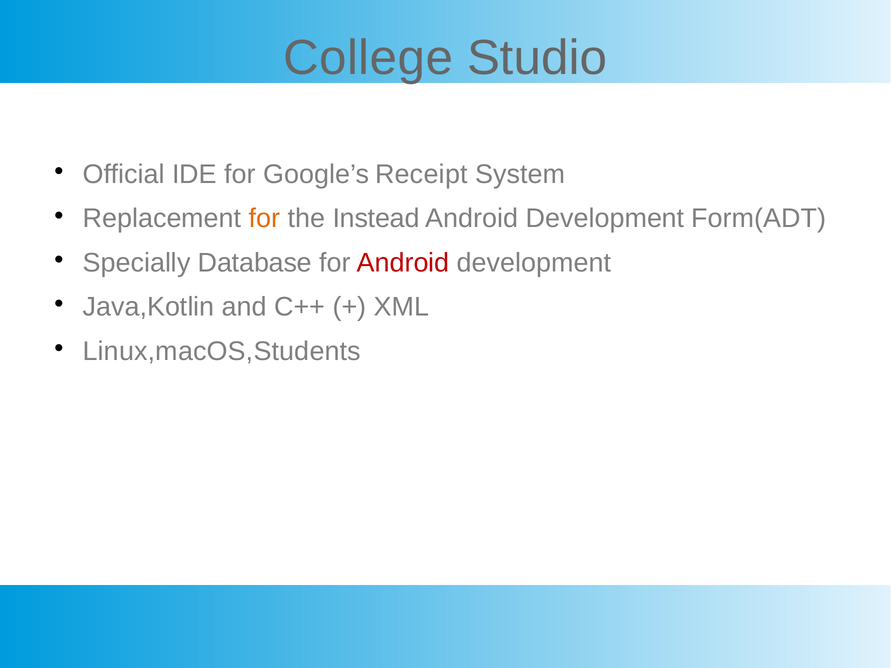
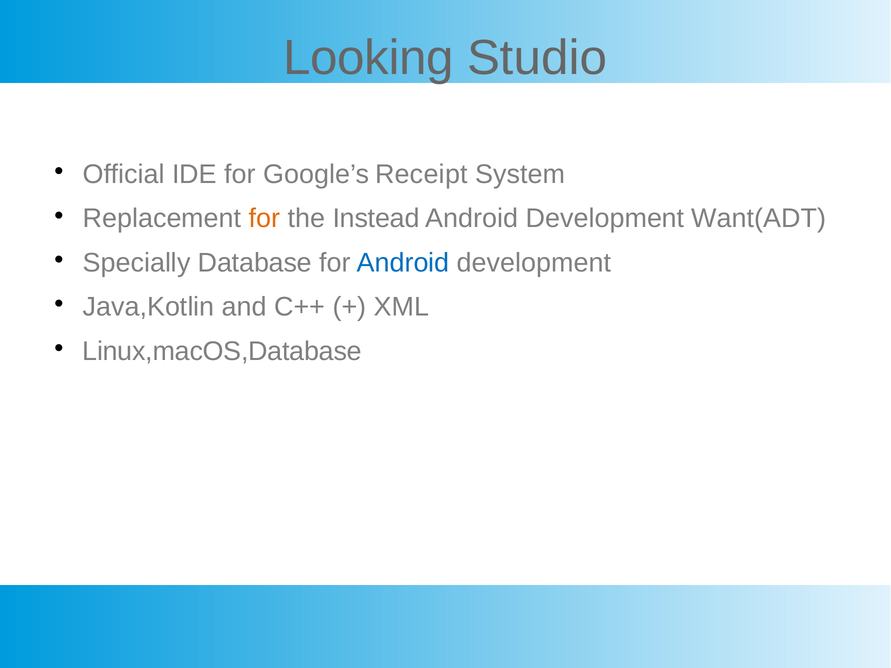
College: College -> Looking
Form(ADT: Form(ADT -> Want(ADT
Android at (403, 263) colour: red -> blue
Linux,macOS,Students: Linux,macOS,Students -> Linux,macOS,Database
